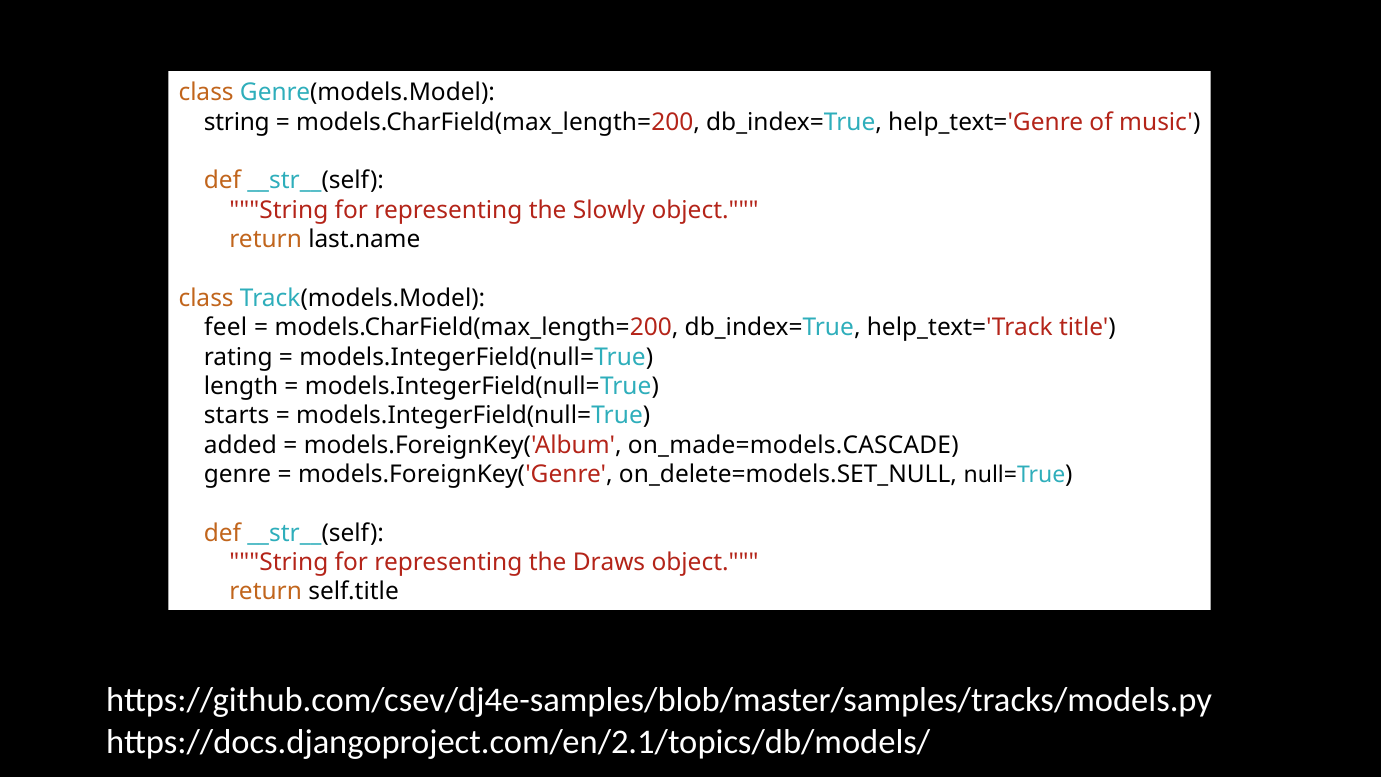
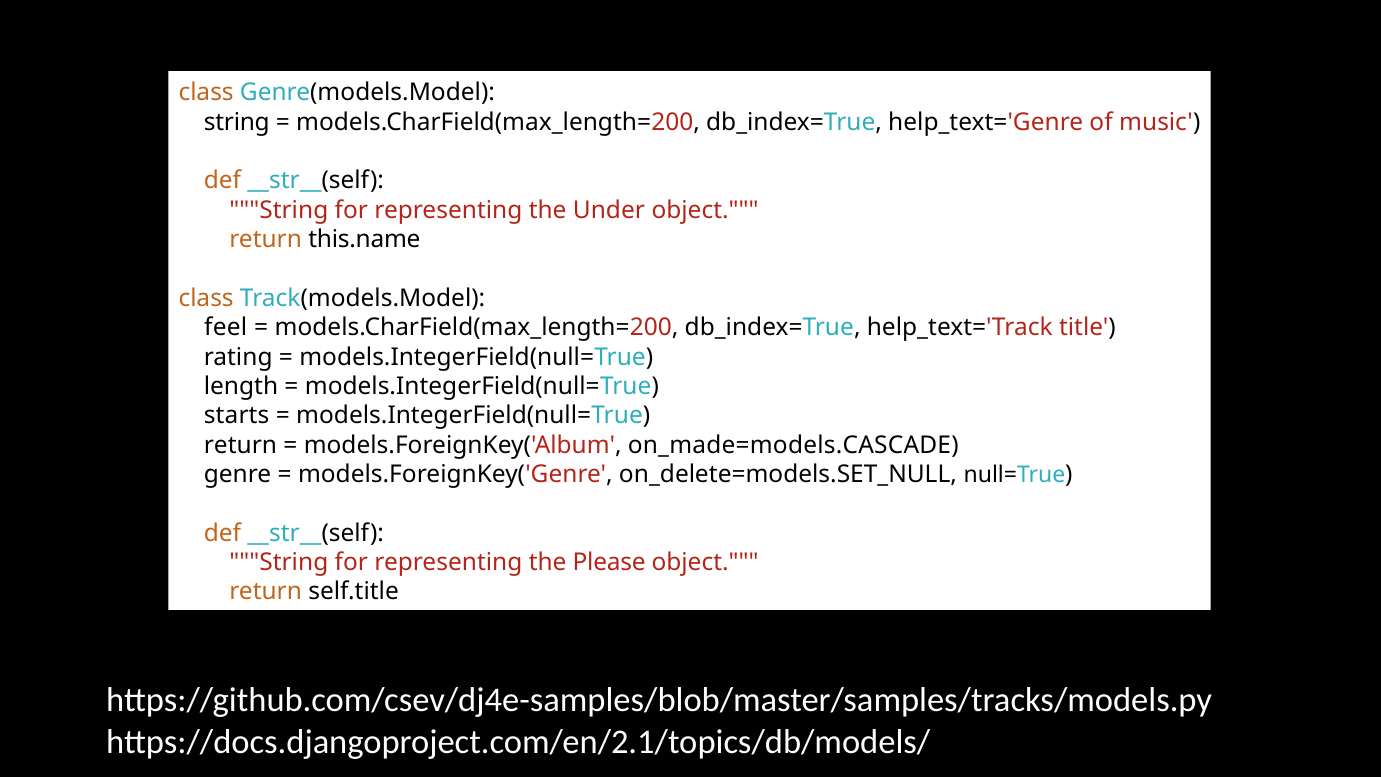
Slowly: Slowly -> Under
last.name: last.name -> this.name
added at (240, 445): added -> return
Draws: Draws -> Please
